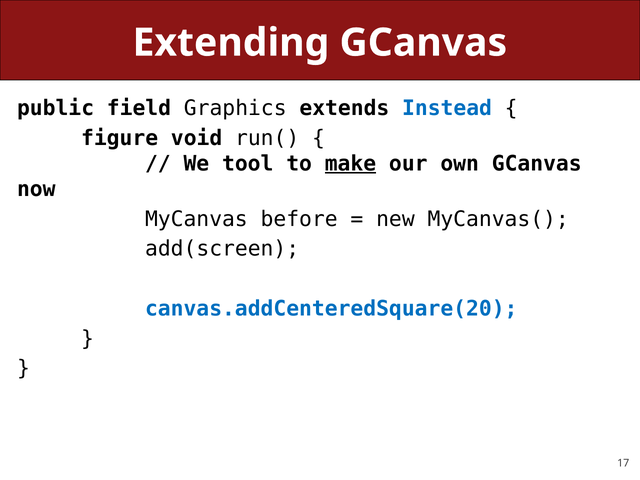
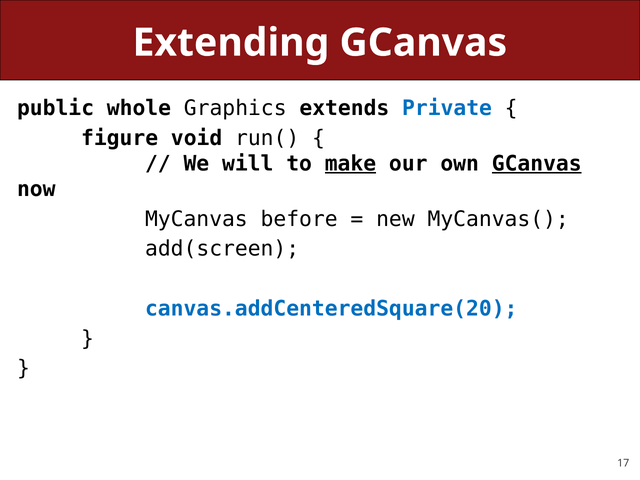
field: field -> whole
Instead: Instead -> Private
tool: tool -> will
GCanvas at (537, 164) underline: none -> present
